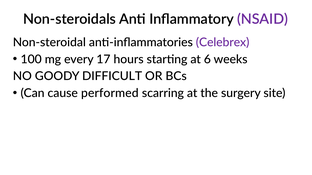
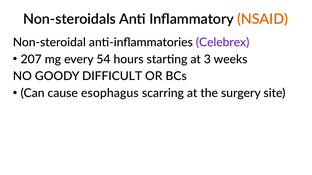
NSAID colour: purple -> orange
100: 100 -> 207
17: 17 -> 54
6: 6 -> 3
performed: performed -> esophagus
